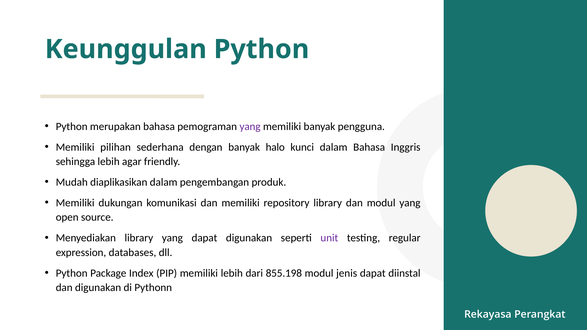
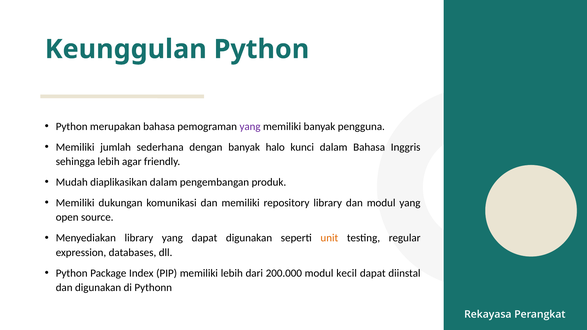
pilihan: pilihan -> jumlah
unit colour: purple -> orange
855.198: 855.198 -> 200.000
jenis: jenis -> kecil
